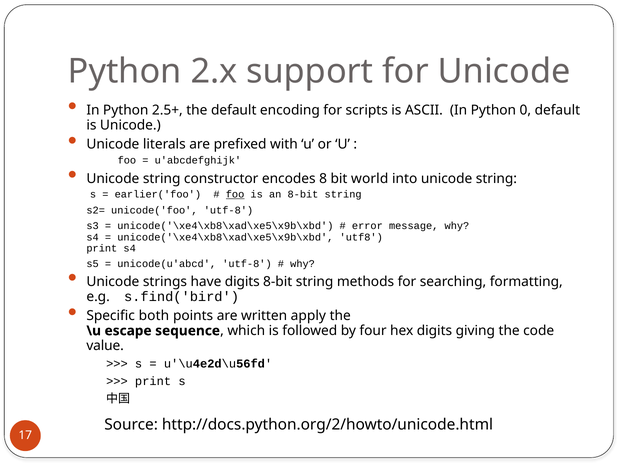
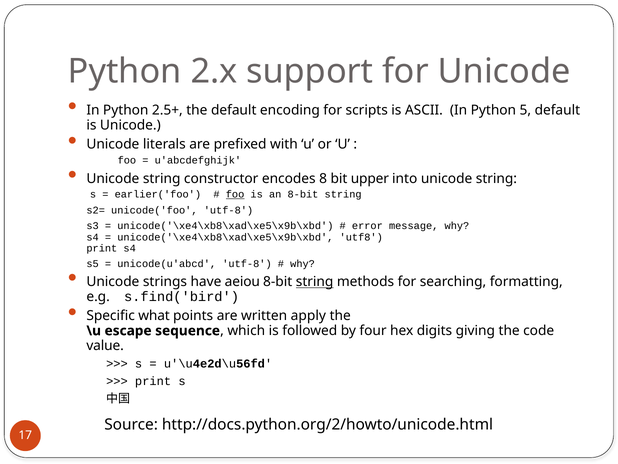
0: 0 -> 5
world: world -> upper
have digits: digits -> aeiou
string at (315, 281) underline: none -> present
both: both -> what
